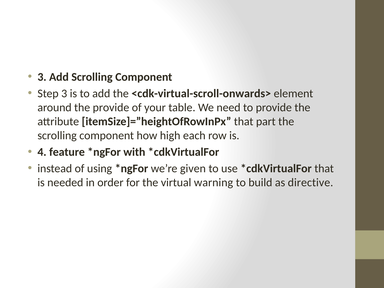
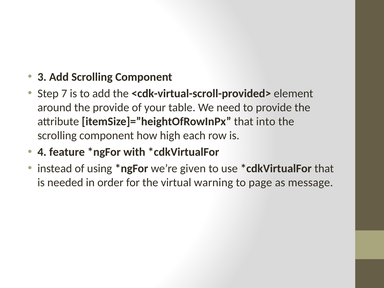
Step 3: 3 -> 7
<cdk-virtual-scroll-onwards>: <cdk-virtual-scroll-onwards> -> <cdk-virtual-scroll-provided>
part: part -> into
build: build -> page
directive: directive -> message
